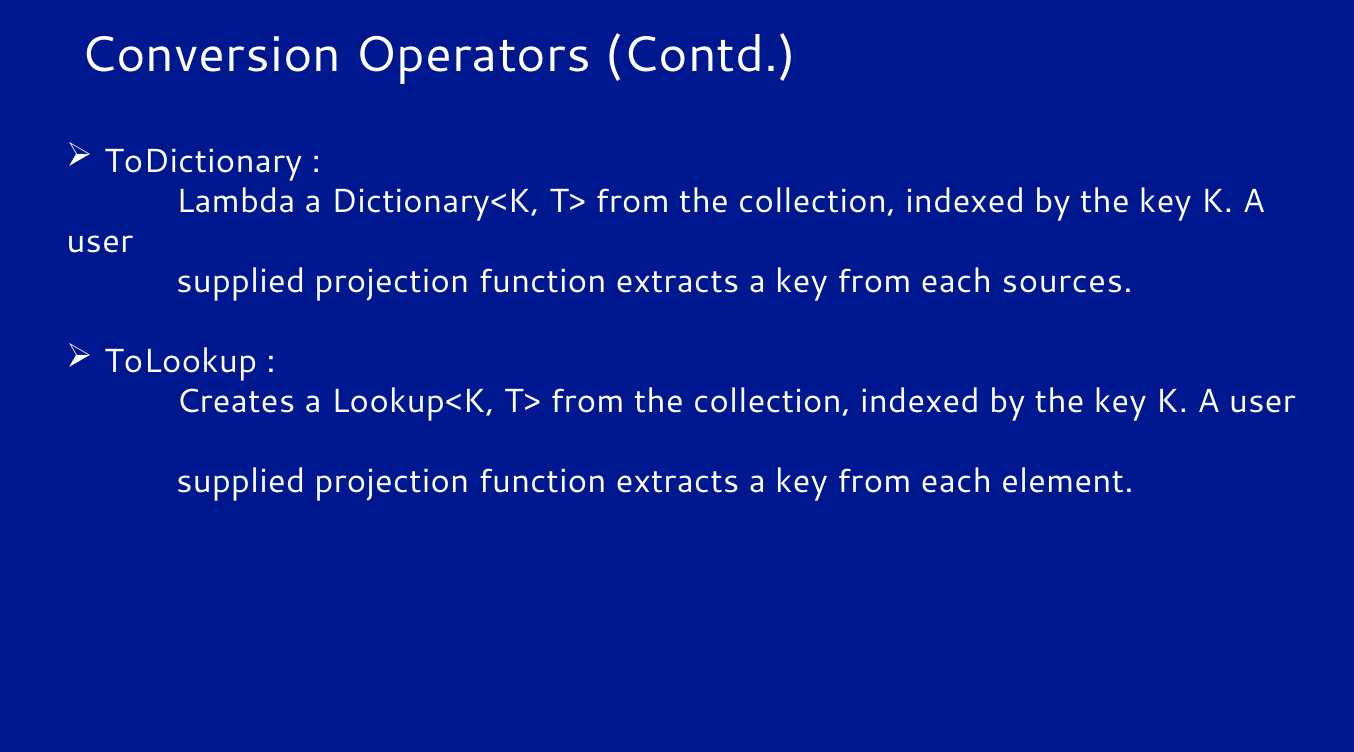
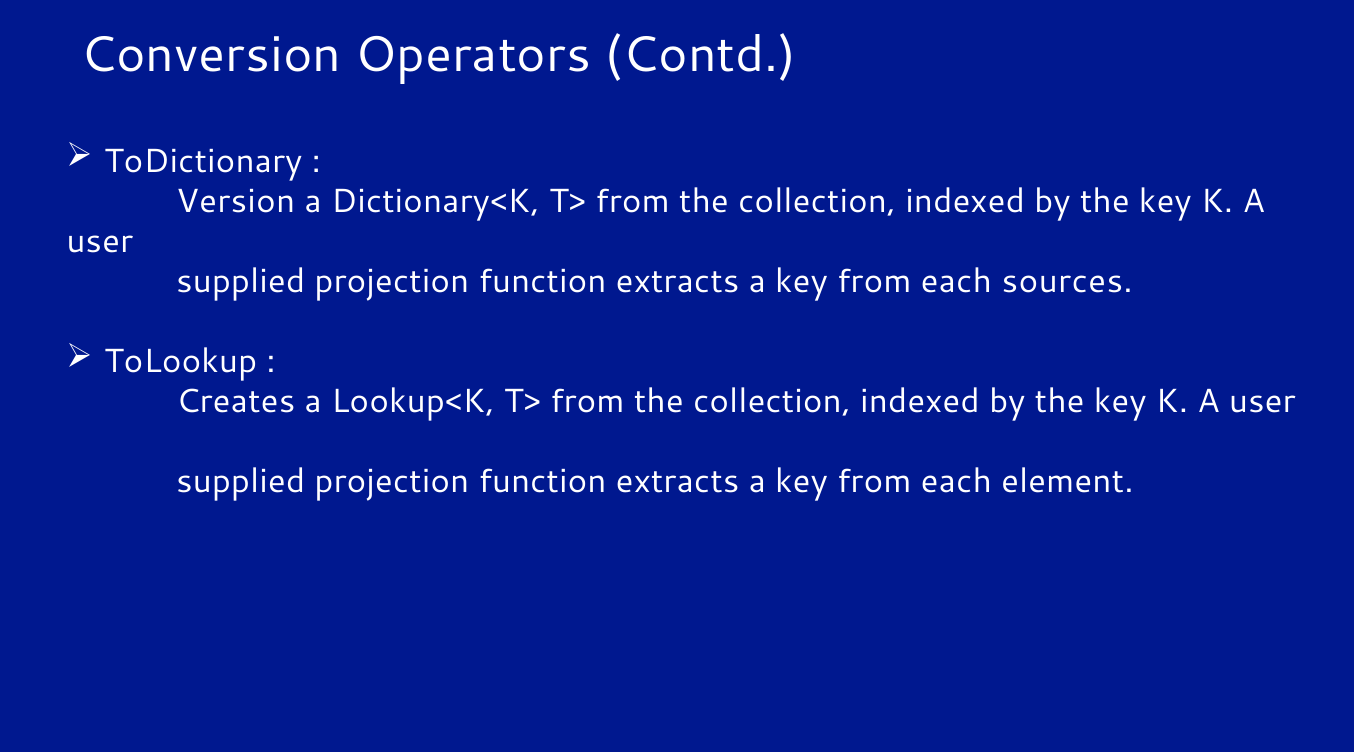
Lambda: Lambda -> Version
